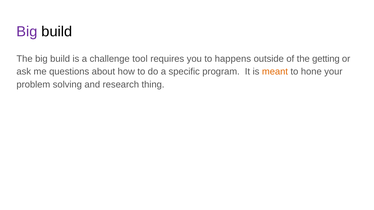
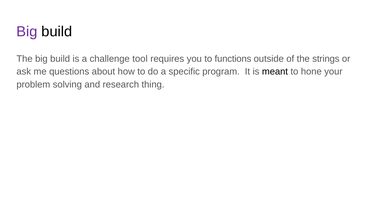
happens: happens -> functions
getting: getting -> strings
meant colour: orange -> black
